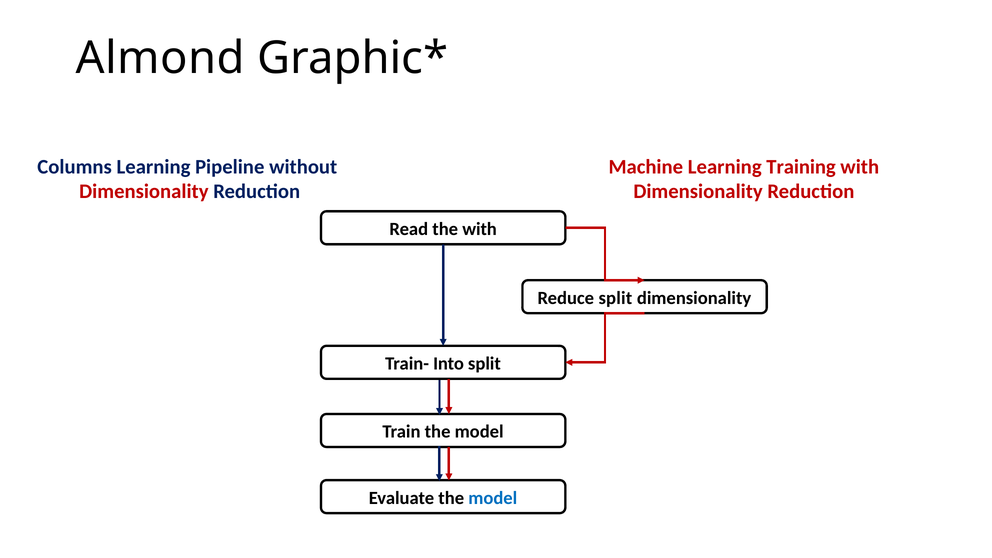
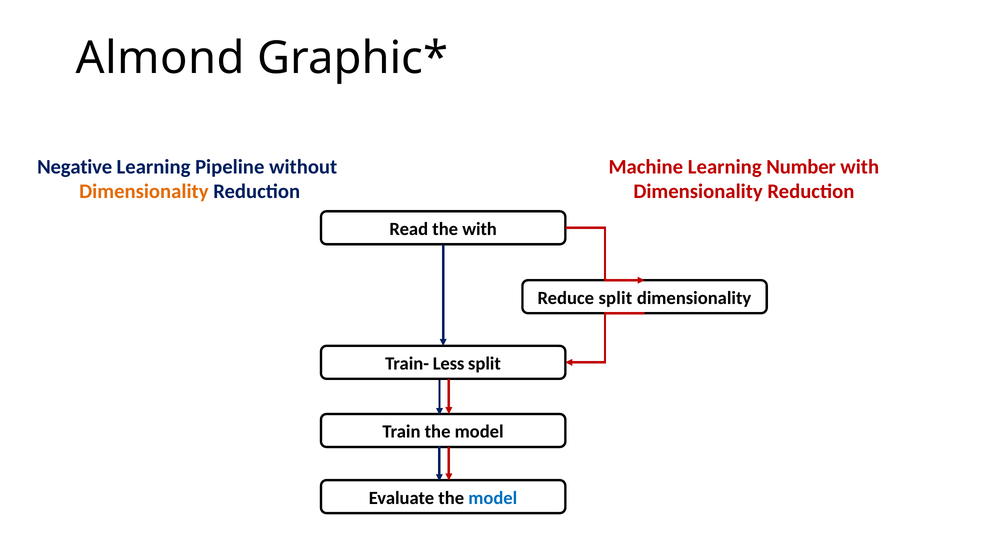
Columns: Columns -> Negative
Training: Training -> Number
Dimensionality at (144, 192) colour: red -> orange
Into: Into -> Less
